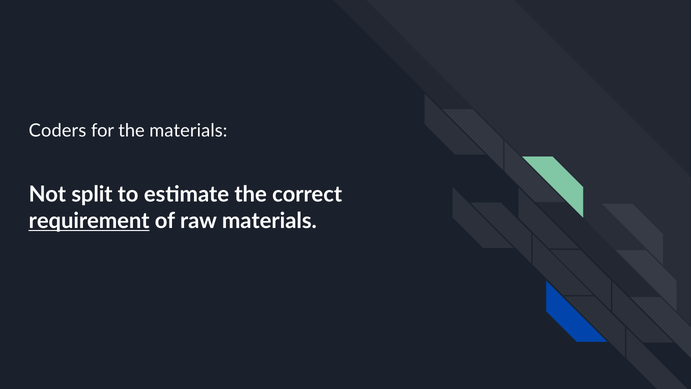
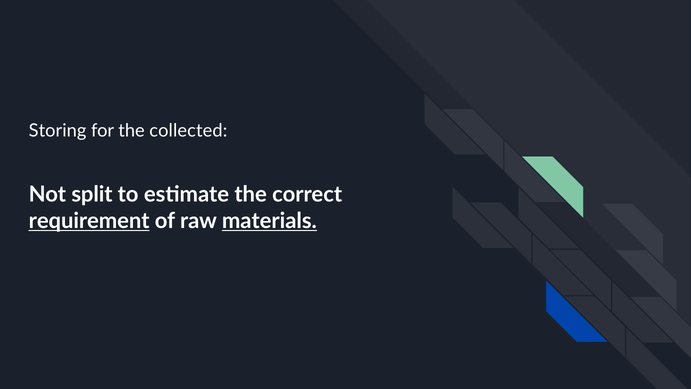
Coders: Coders -> Storing
the materials: materials -> collected
materials at (269, 221) underline: none -> present
